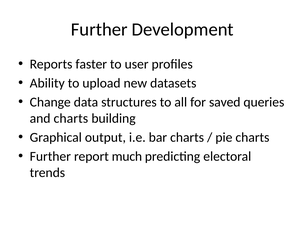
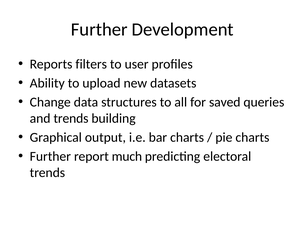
faster: faster -> filters
and charts: charts -> trends
